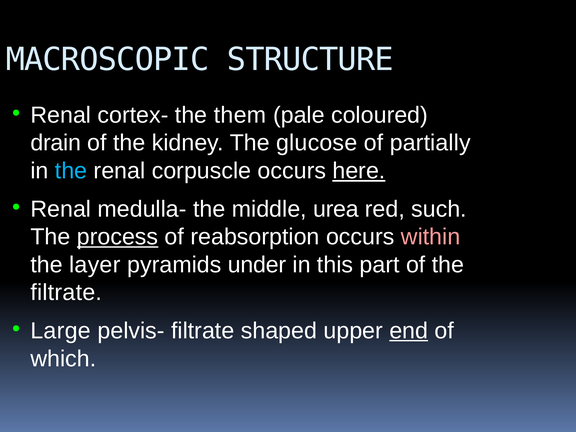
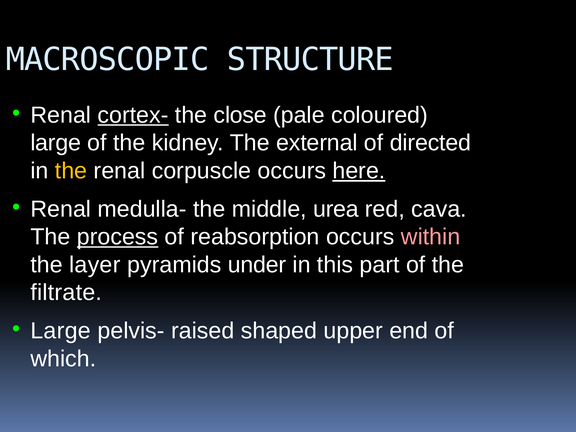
cortex- underline: none -> present
them: them -> close
drain at (56, 143): drain -> large
glucose: glucose -> external
partially: partially -> directed
the at (71, 171) colour: light blue -> yellow
such: such -> cava
pelvis- filtrate: filtrate -> raised
end underline: present -> none
